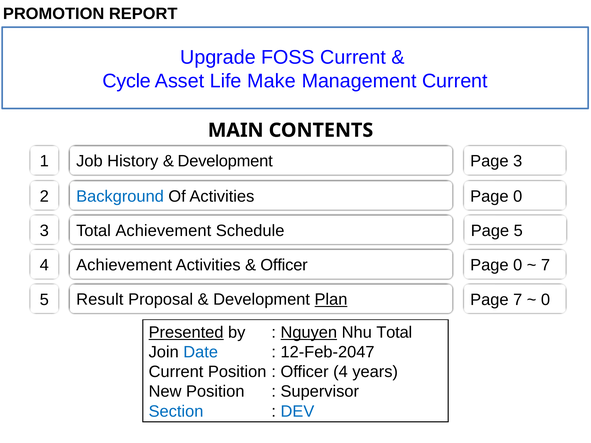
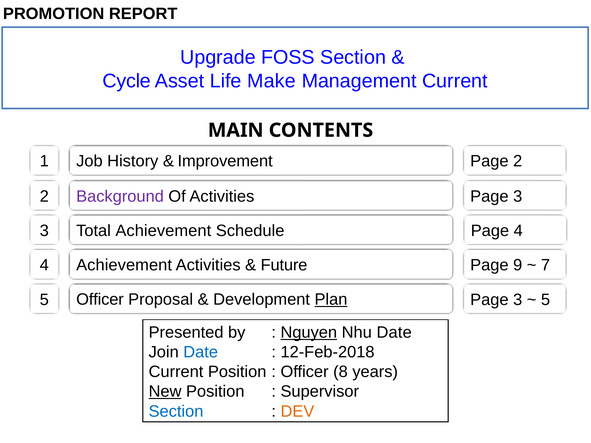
FOSS Current: Current -> Section
Page 3: 3 -> 2
Development at (225, 161): Development -> Improvement
Background colour: blue -> purple
Activities Page 0: 0 -> 3
Page 5: 5 -> 4
Officer at (284, 265): Officer -> Future
0 at (518, 265): 0 -> 9
Result at (100, 300): Result -> Officer
7 at (518, 300): 7 -> 3
0 at (546, 300): 0 -> 5
Presented underline: present -> none
Nhu Total: Total -> Date
12-Feb-2047: 12-Feb-2047 -> 12-Feb-2018
Officer 4: 4 -> 8
New underline: none -> present
DEV colour: blue -> orange
